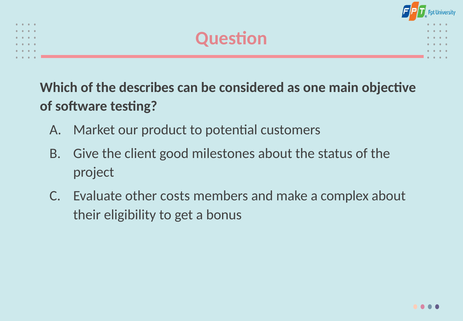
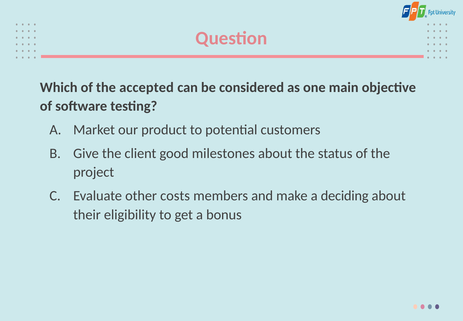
describes: describes -> accepted
complex: complex -> deciding
